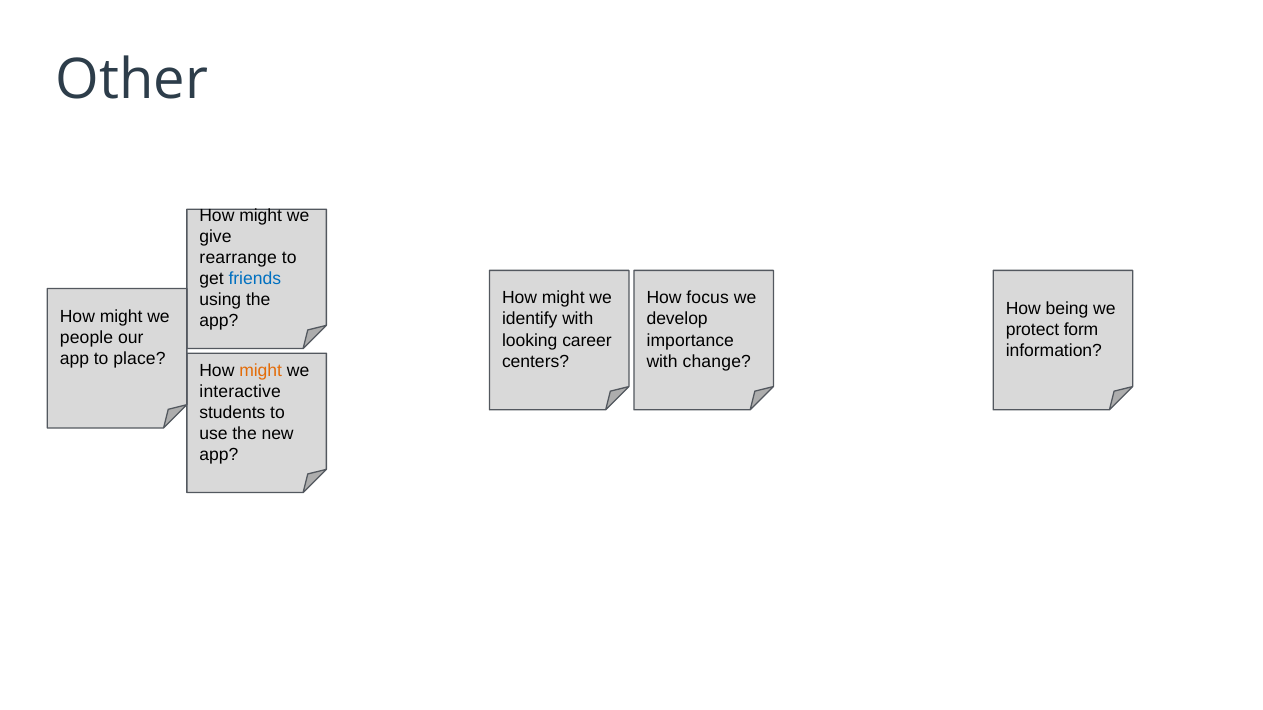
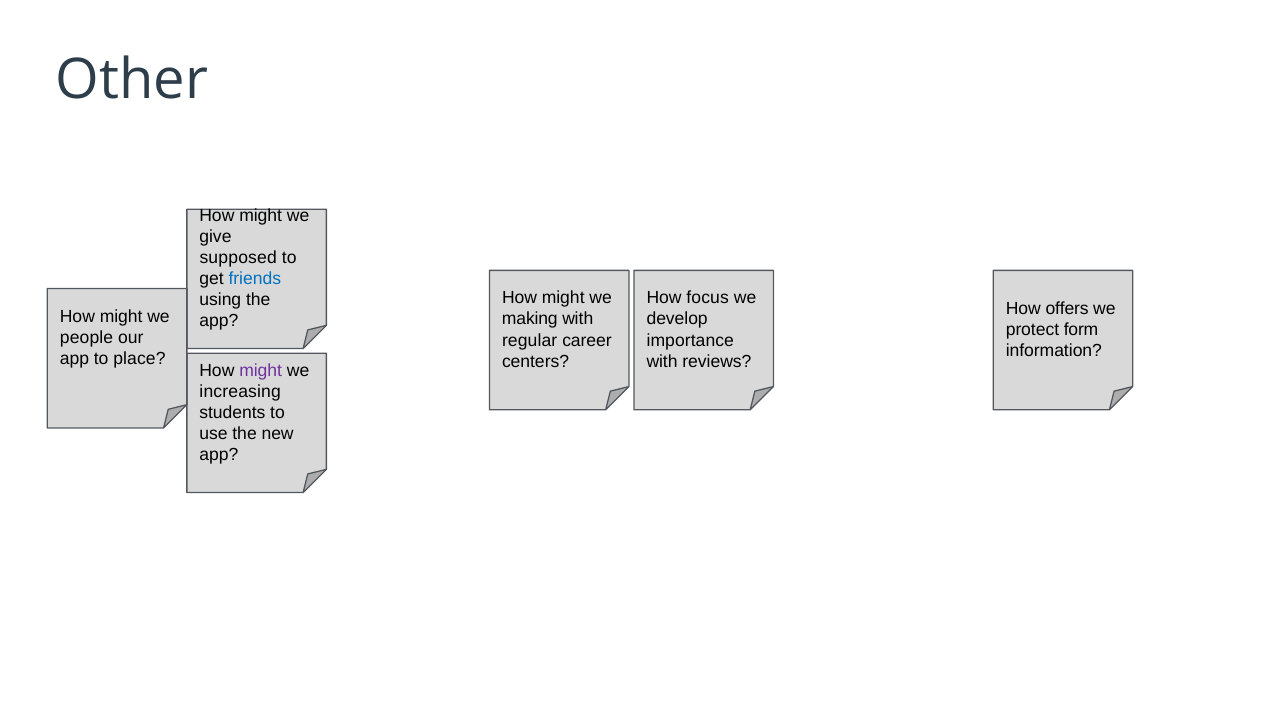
rearrange: rearrange -> supposed
being: being -> offers
identify: identify -> making
looking: looking -> regular
change: change -> reviews
might at (261, 371) colour: orange -> purple
interactive: interactive -> increasing
